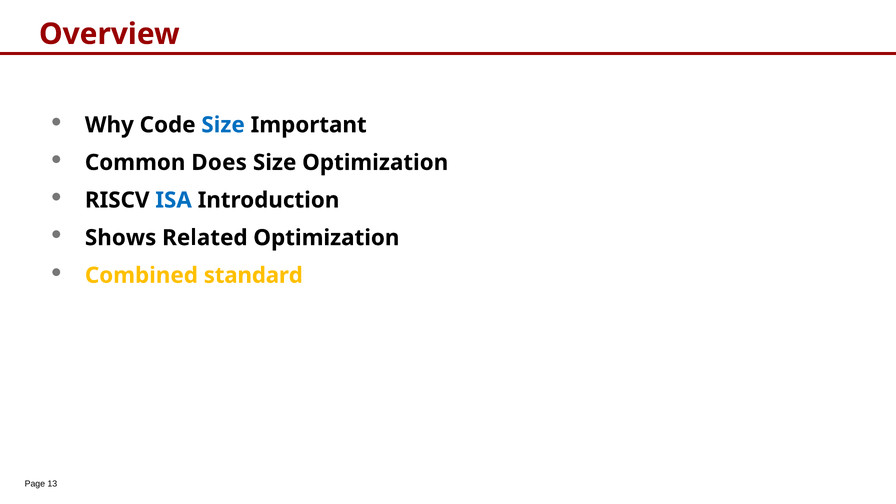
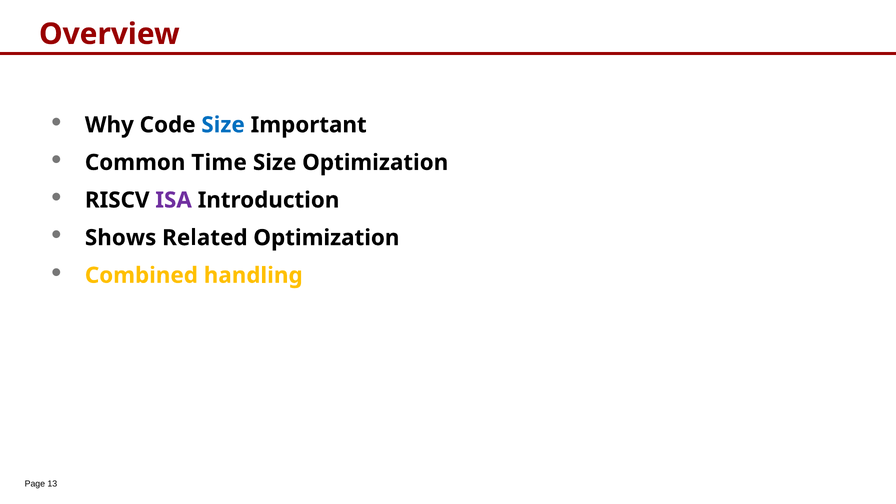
Does: Does -> Time
ISA colour: blue -> purple
standard: standard -> handling
